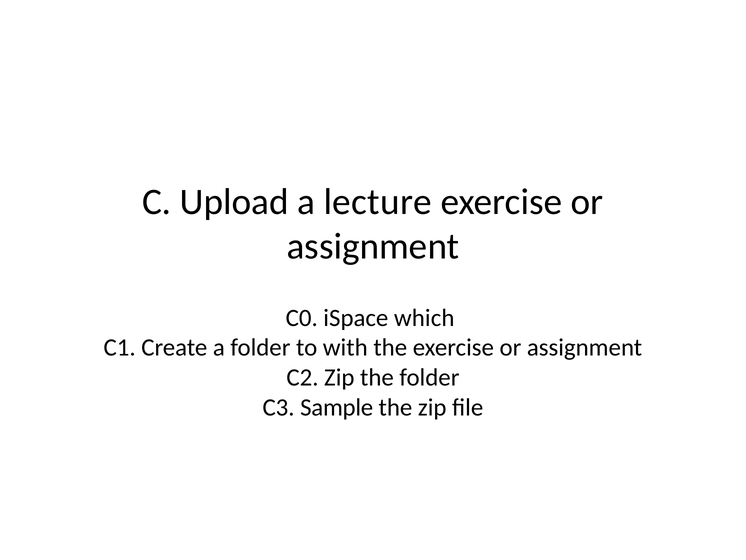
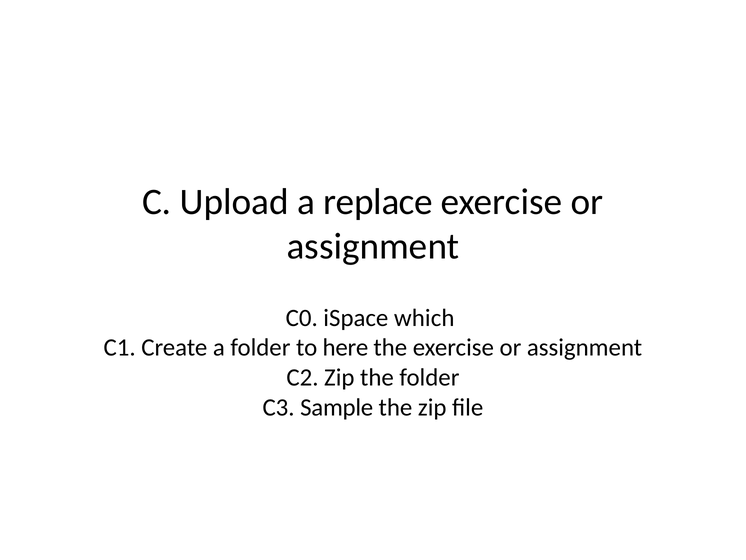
lecture: lecture -> replace
with: with -> here
